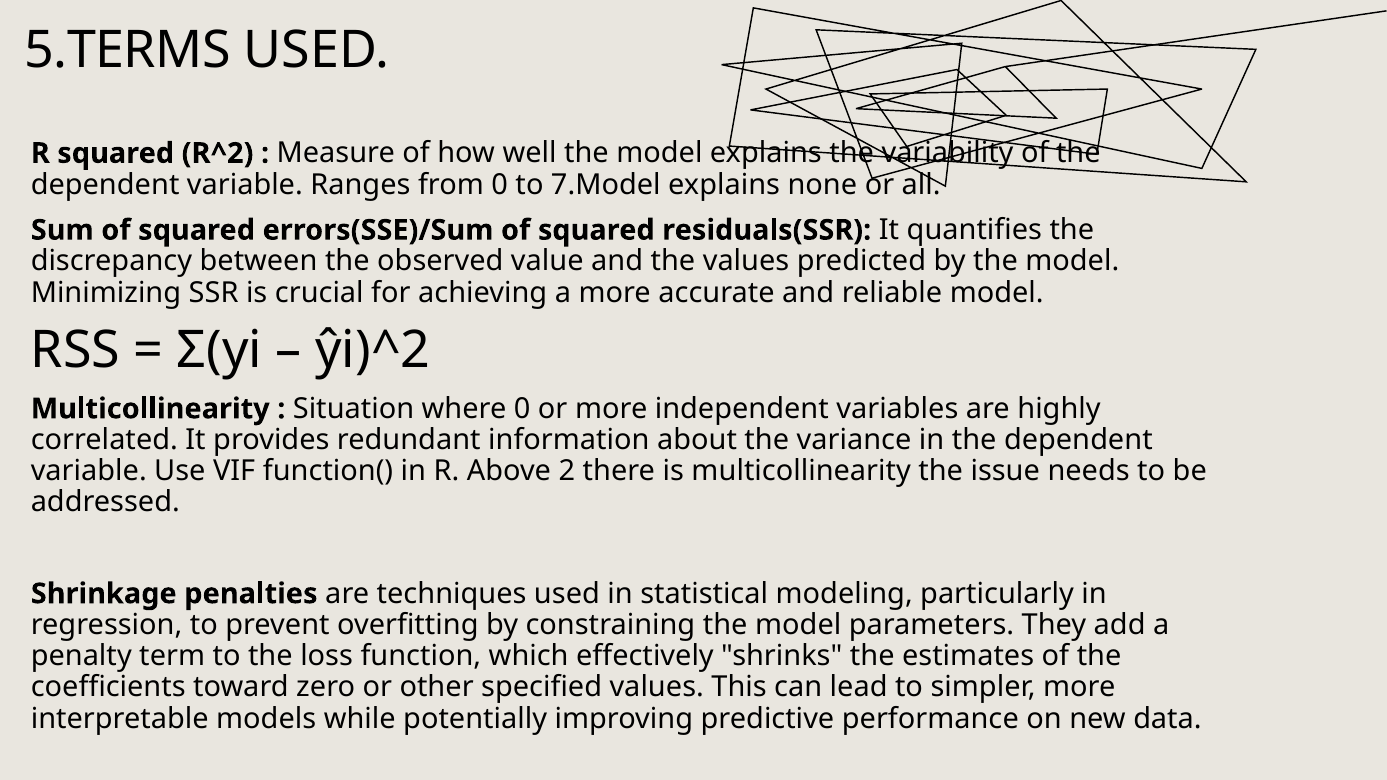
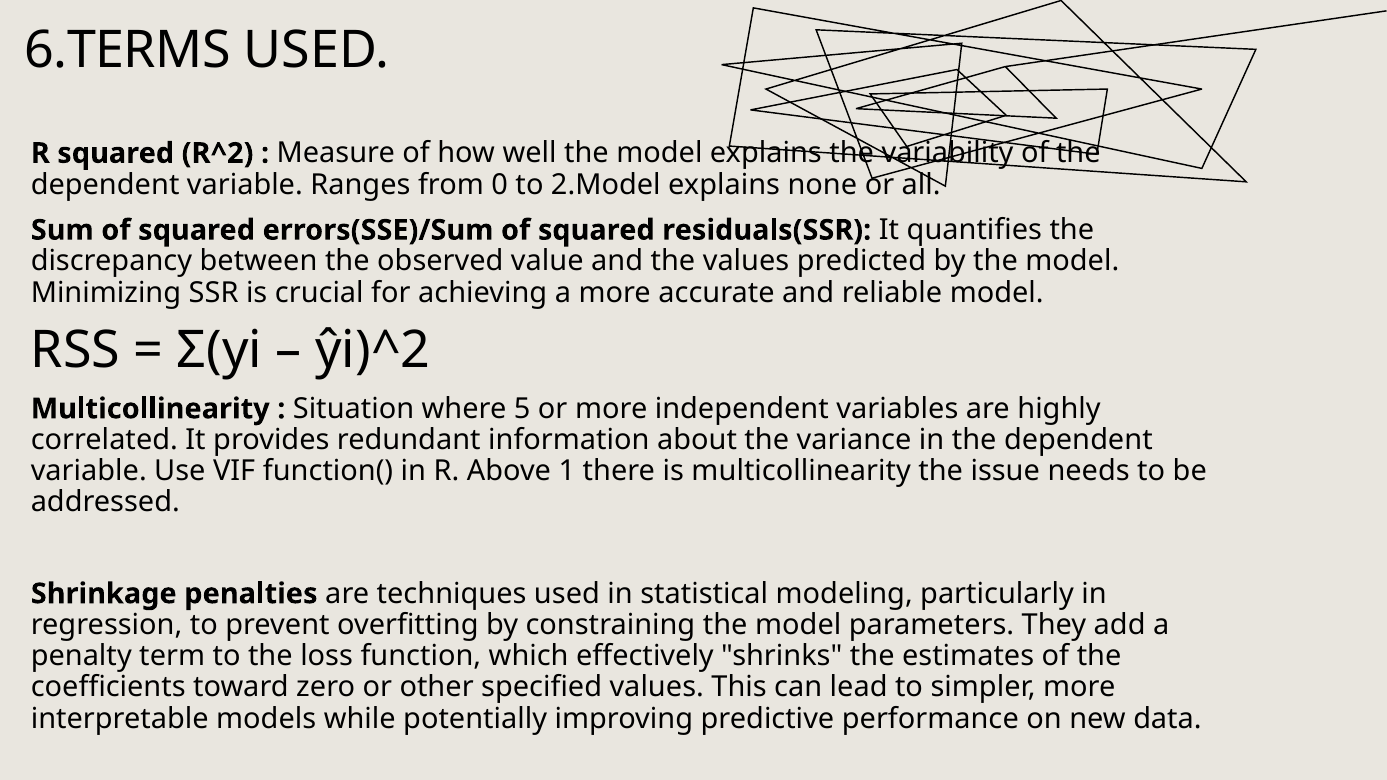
5.TERMS: 5.TERMS -> 6.TERMS
7.Model: 7.Model -> 2.Model
where 0: 0 -> 5
2: 2 -> 1
